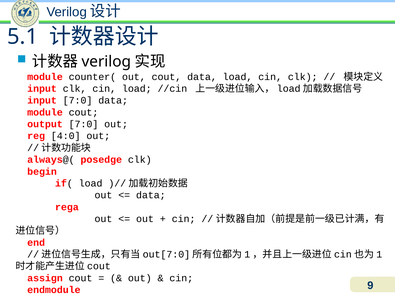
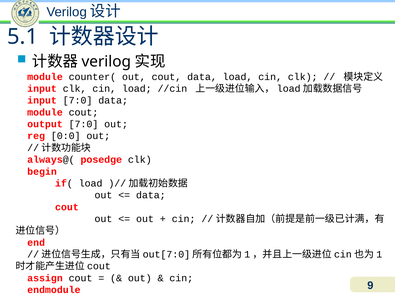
4:0: 4:0 -> 0:0
rega at (67, 207): rega -> cout
